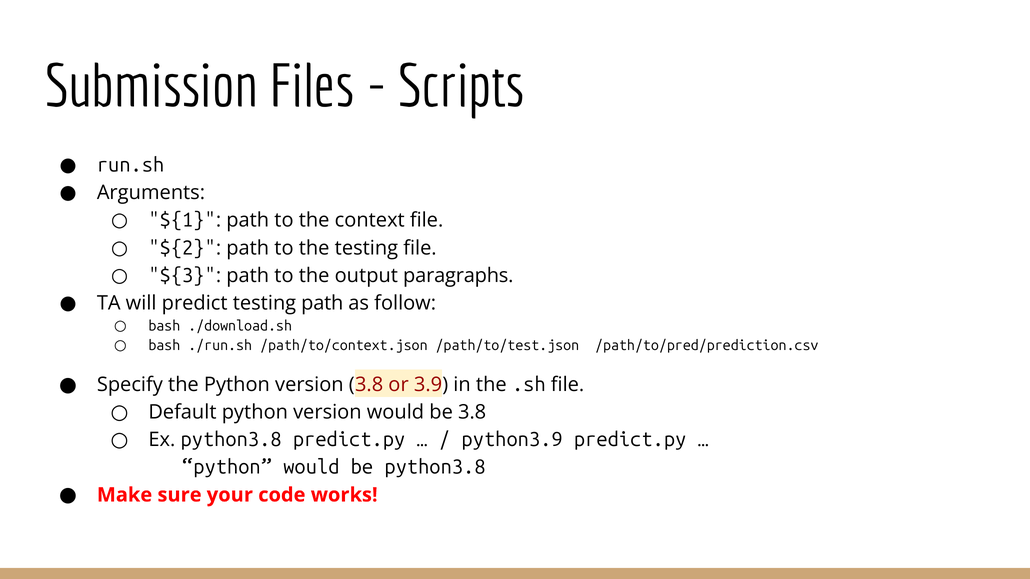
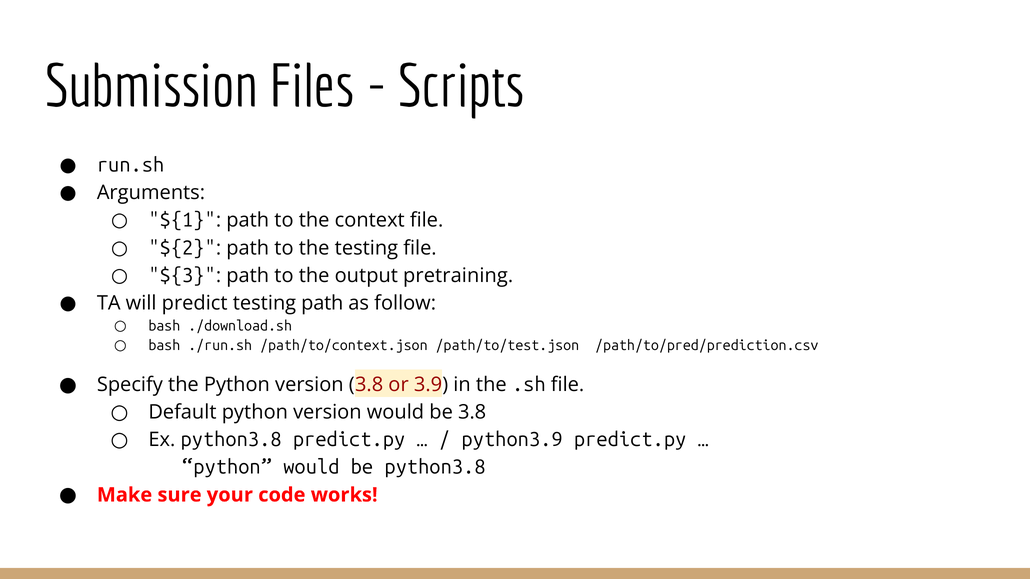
paragraphs: paragraphs -> pretraining
